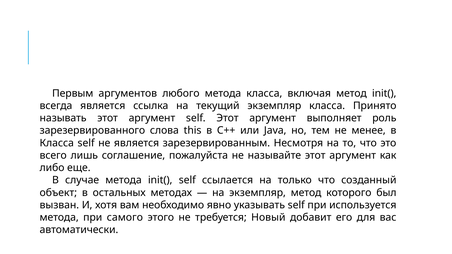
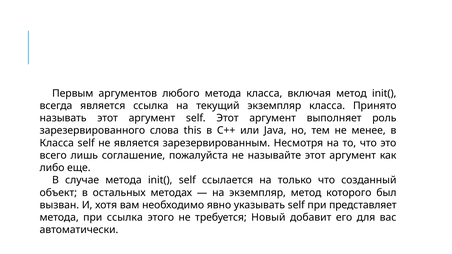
используется: используется -> представляет
при самого: самого -> ссылка
